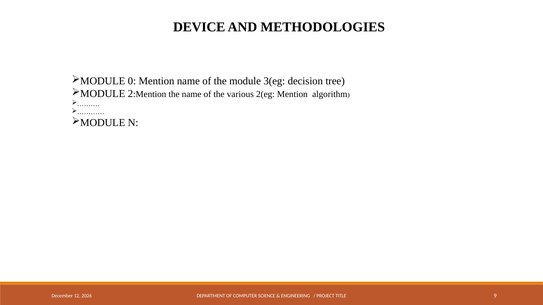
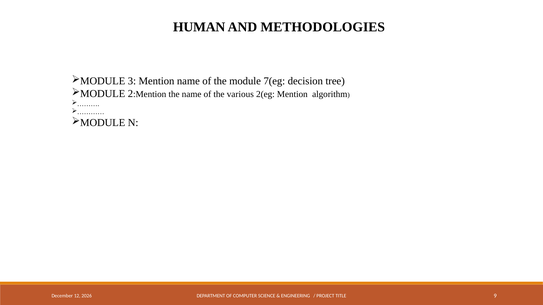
DEVICE: DEVICE -> HUMAN
0: 0 -> 3
3(eg: 3(eg -> 7(eg
